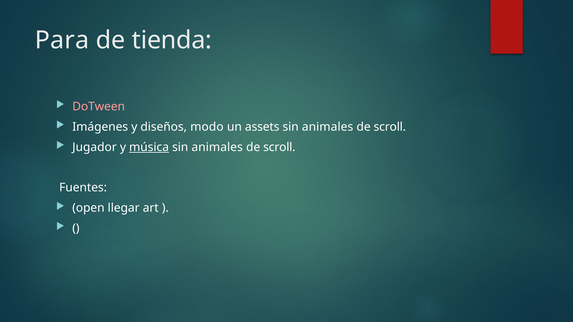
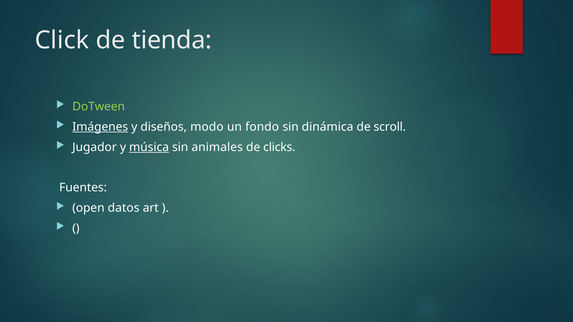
Para: Para -> Click
DoTween colour: pink -> light green
Imágenes underline: none -> present
assets: assets -> fondo
animales at (328, 127): animales -> dinámica
scroll at (279, 147): scroll -> clicks
llegar: llegar -> datos
